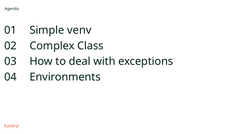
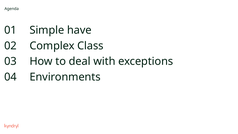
venv: venv -> have
